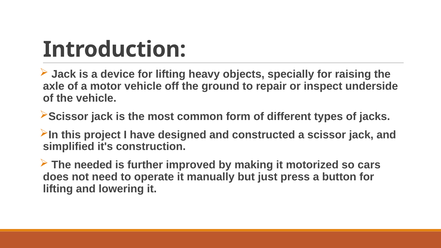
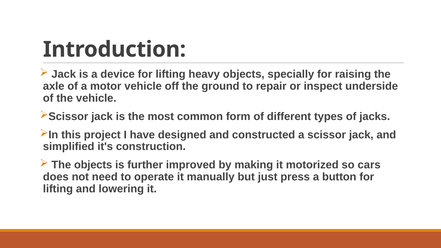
The needed: needed -> objects
